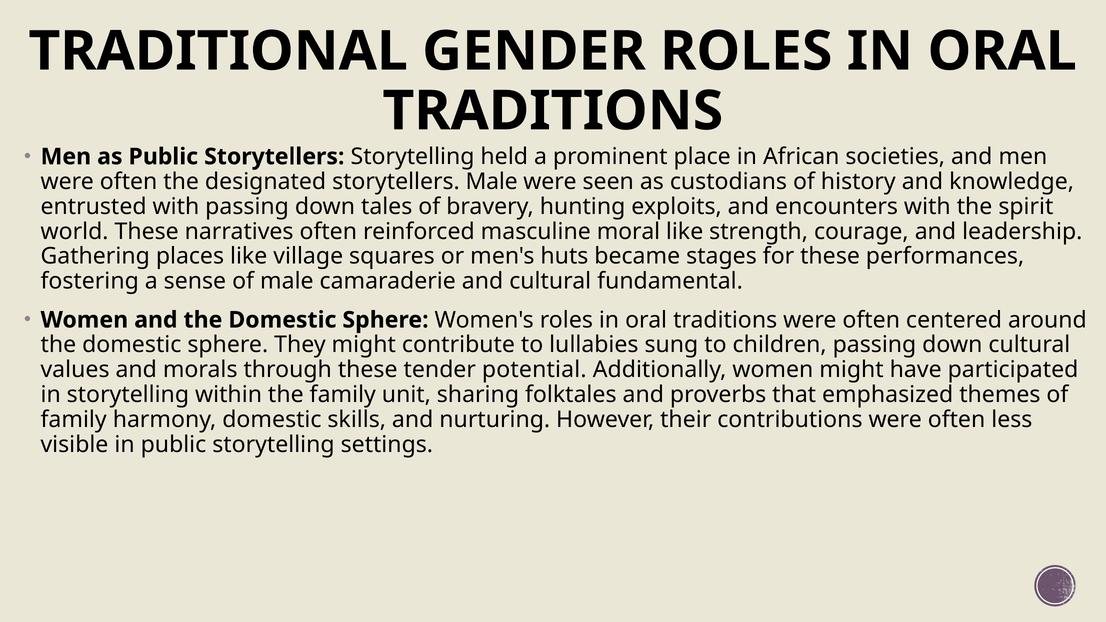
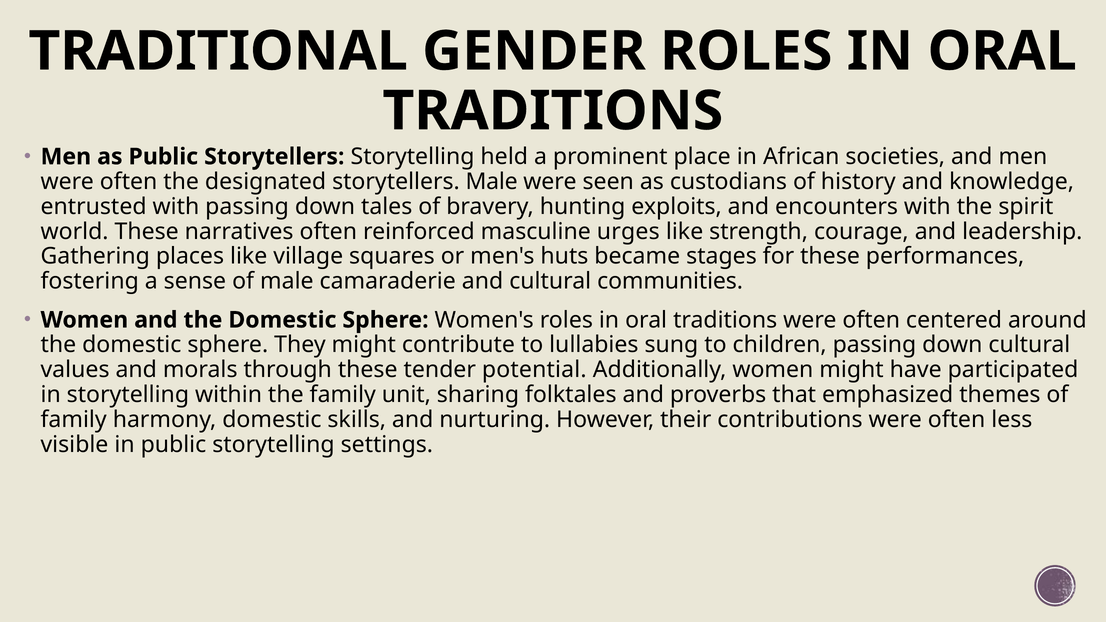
moral: moral -> urges
fundamental: fundamental -> communities
